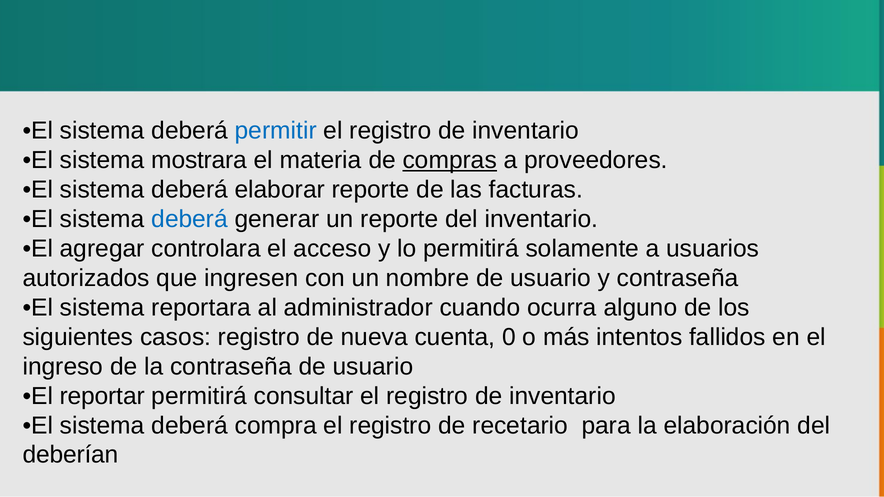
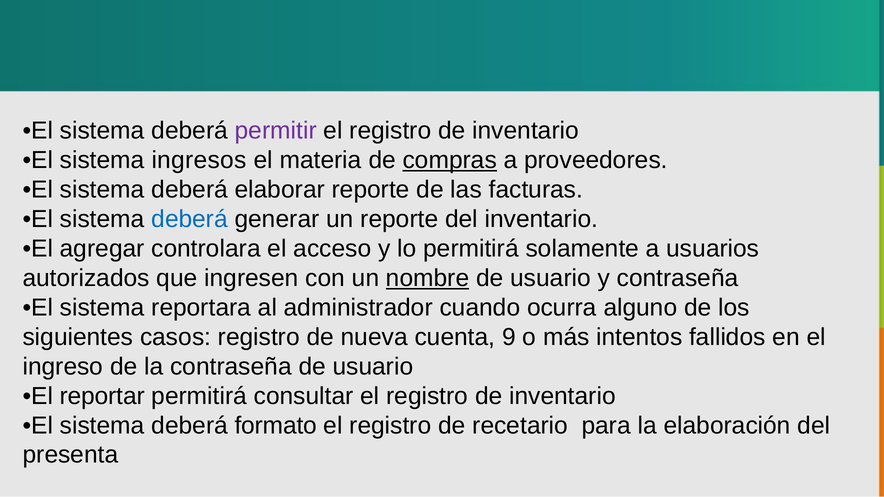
permitir colour: blue -> purple
mostrara: mostrara -> ingresos
nombre underline: none -> present
0: 0 -> 9
compra: compra -> formato
deberían: deberían -> presenta
